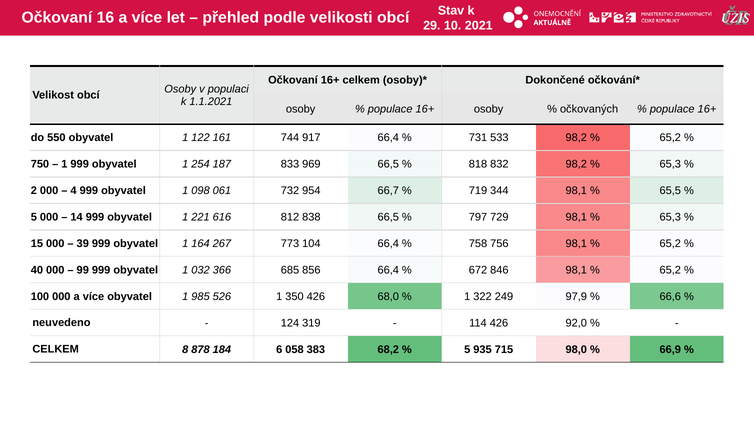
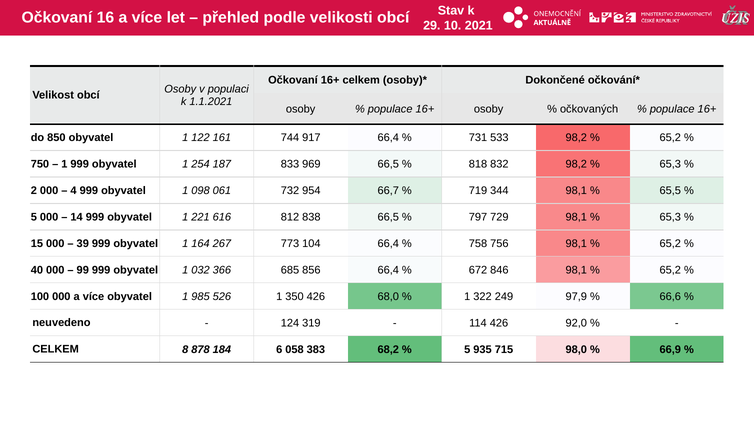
550: 550 -> 850
